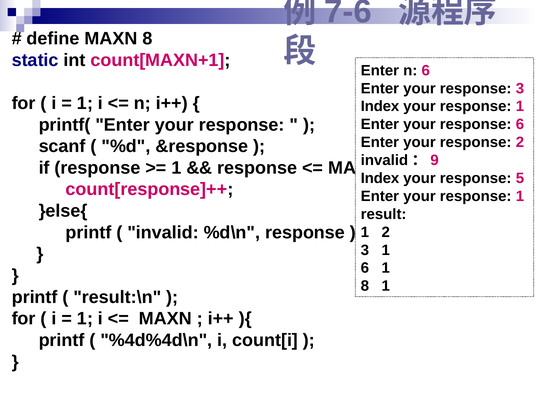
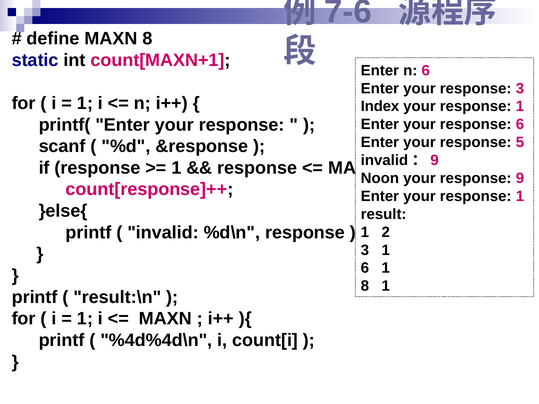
response 2: 2 -> 5
Index at (380, 178): Index -> Noon
5: 5 -> 9
